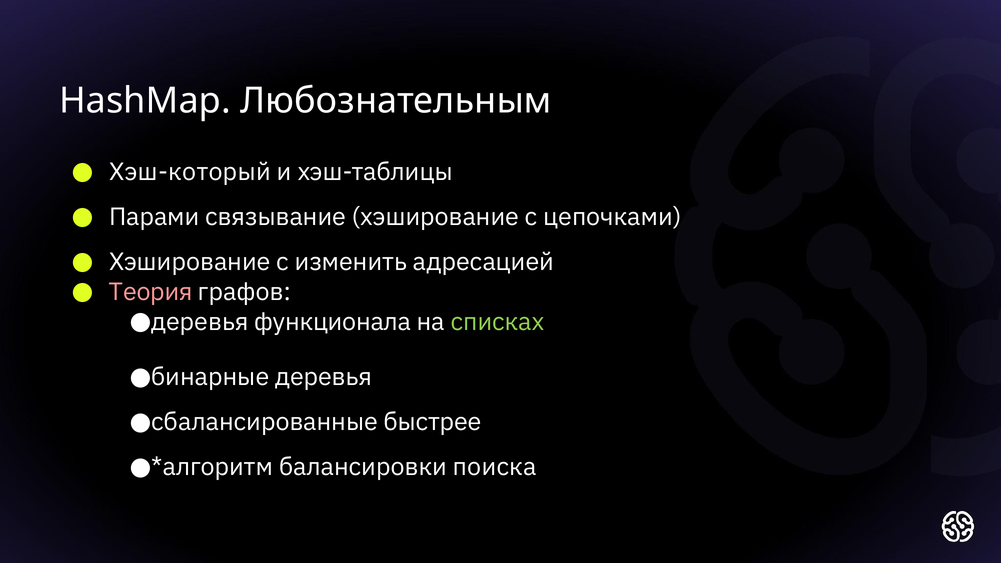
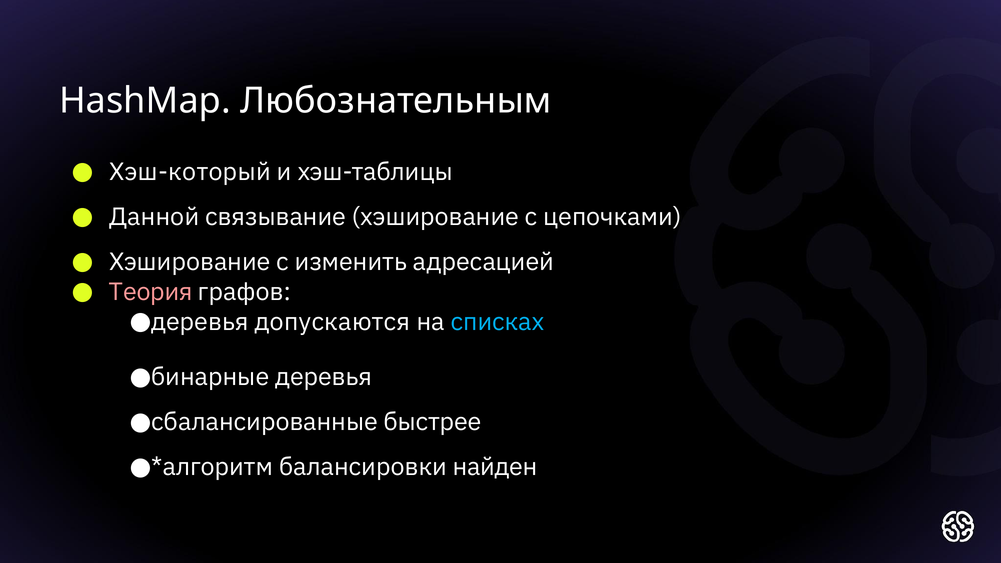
Парами: Парами -> Данной
функционала: функционала -> допускаются
списках colour: light green -> light blue
поиска: поиска -> найден
